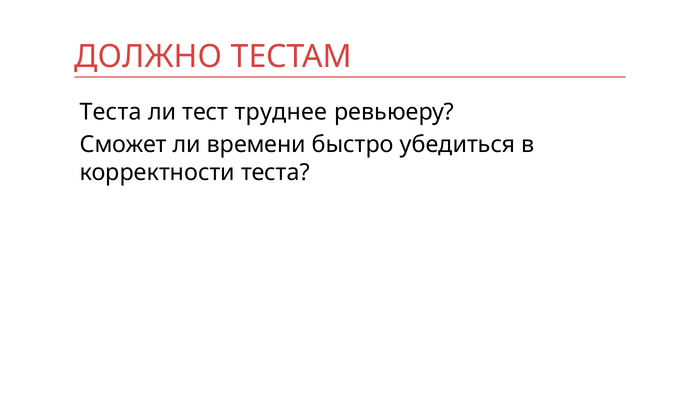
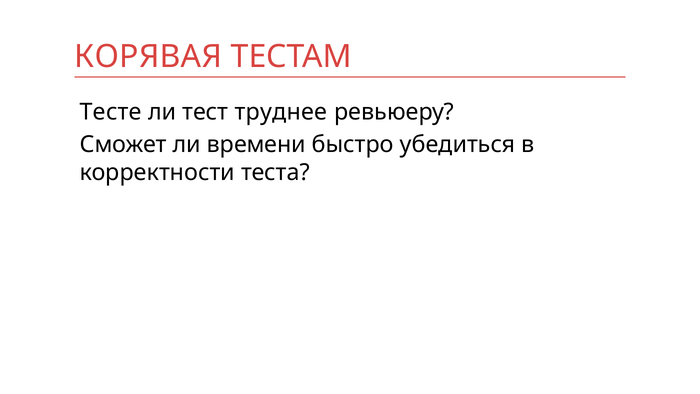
ДОЛЖНО: ДОЛЖНО -> КОРЯВАЯ
Теста at (111, 112): Теста -> Тесте
